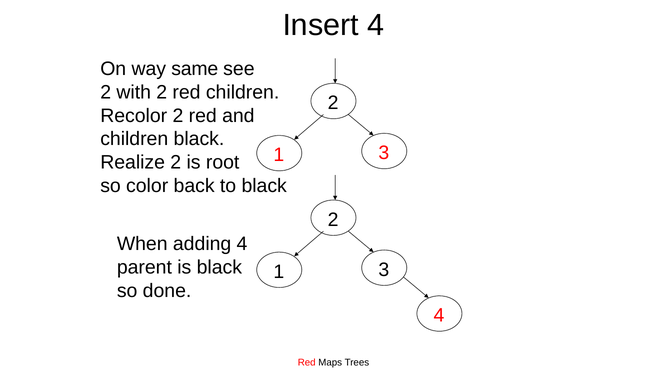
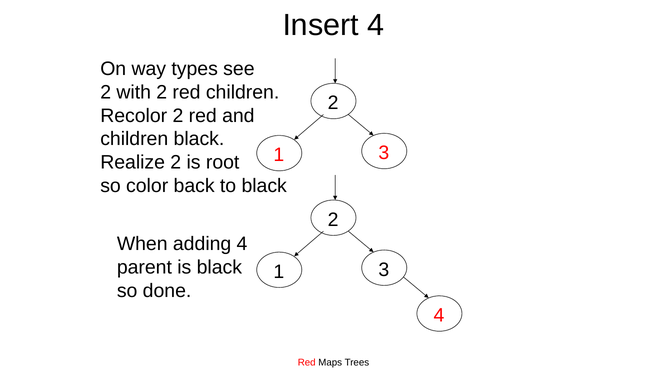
same: same -> types
